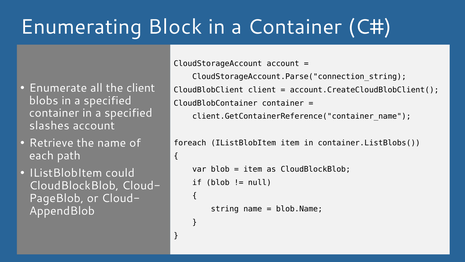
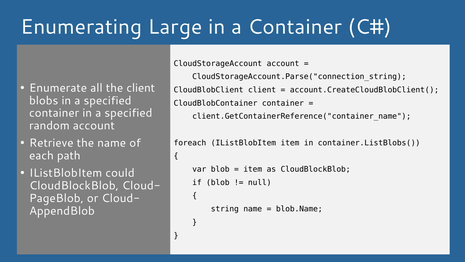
Block: Block -> Large
slashes: slashes -> random
